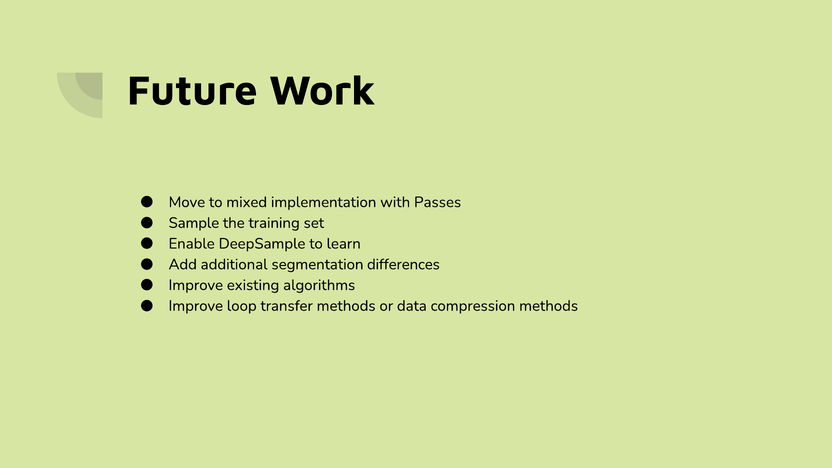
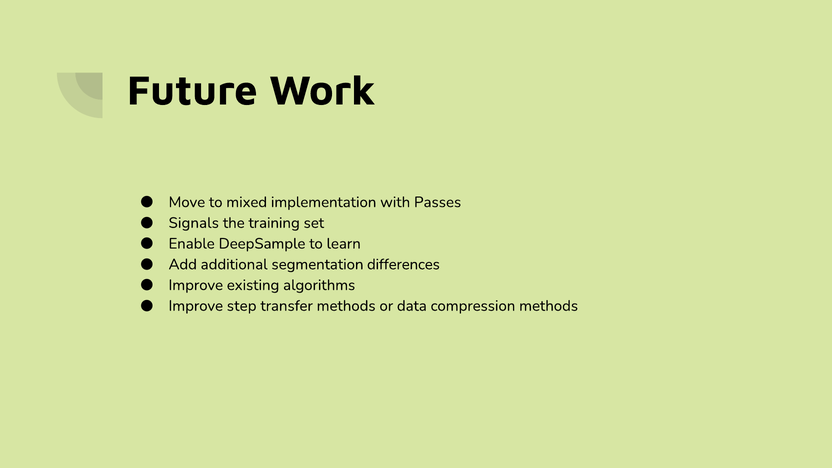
Sample: Sample -> Signals
loop: loop -> step
